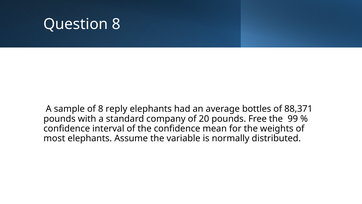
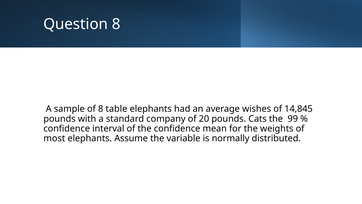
reply: reply -> table
bottles: bottles -> wishes
88,371: 88,371 -> 14,845
Free: Free -> Cats
